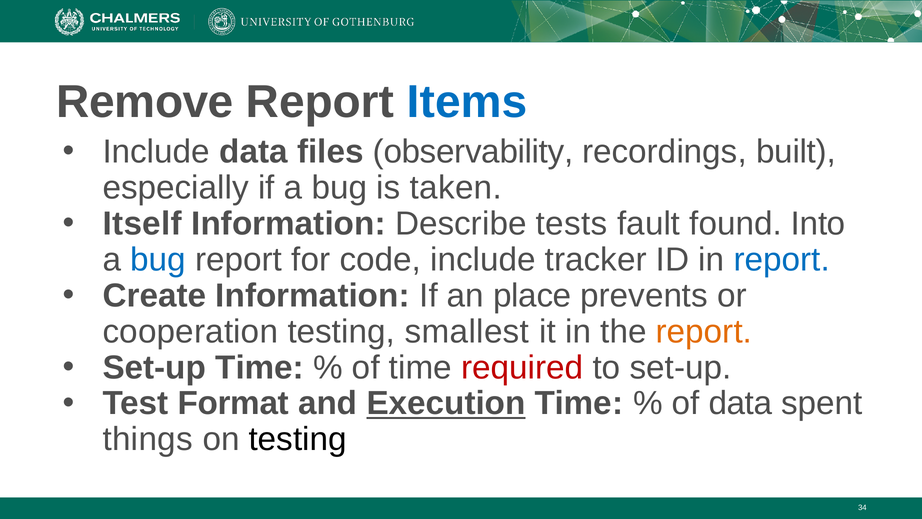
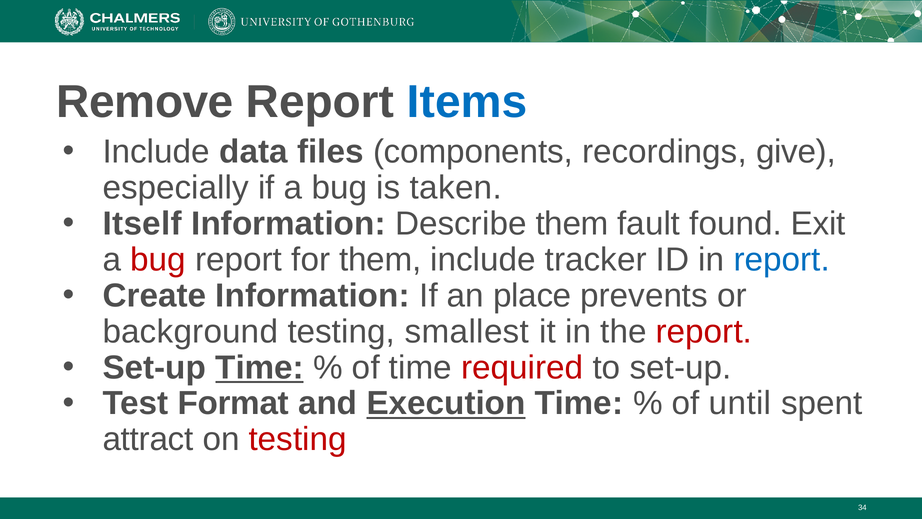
observability: observability -> components
built: built -> give
Describe tests: tests -> them
Into: Into -> Exit
bug at (158, 259) colour: blue -> red
for code: code -> them
cooperation: cooperation -> background
report at (704, 331) colour: orange -> red
Time at (260, 367) underline: none -> present
of data: data -> until
things: things -> attract
testing at (298, 439) colour: black -> red
